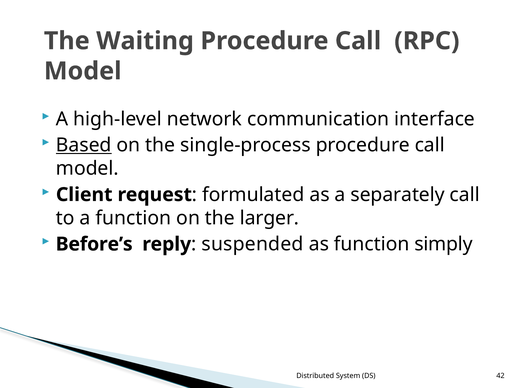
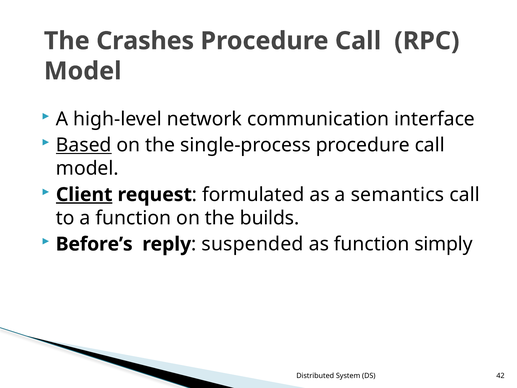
Waiting: Waiting -> Crashes
Client underline: none -> present
separately: separately -> semantics
larger: larger -> builds
